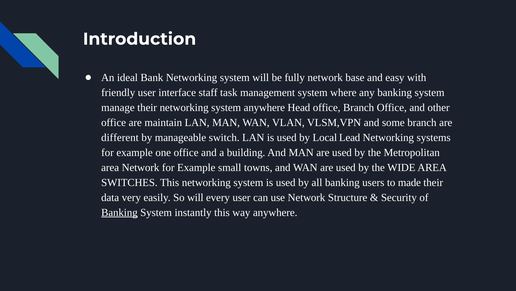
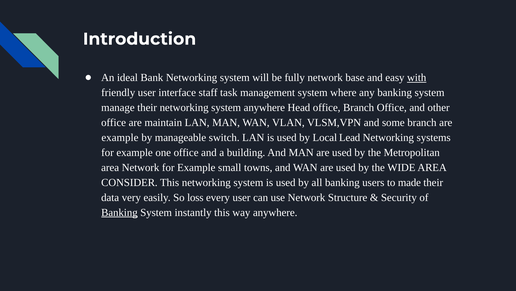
with underline: none -> present
different at (120, 137): different -> example
SWITCHES: SWITCHES -> CONSIDER
So will: will -> loss
